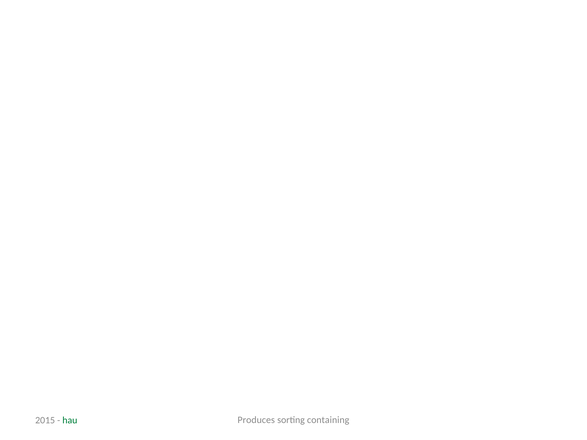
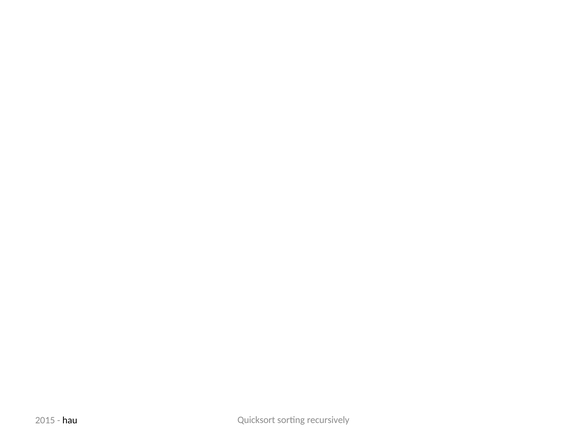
Produces: Produces -> Quicksort
containing: containing -> recursively
hau colour: green -> black
